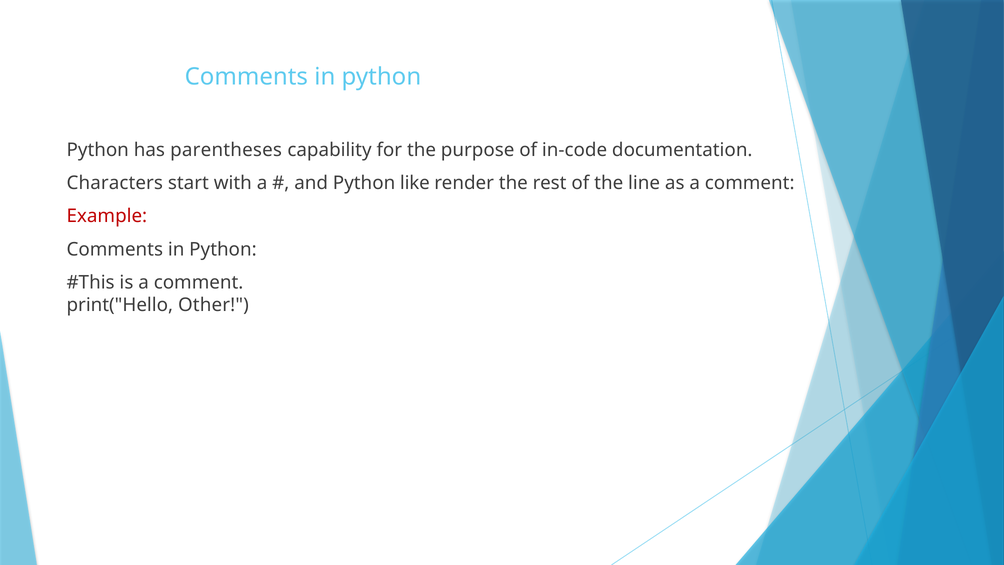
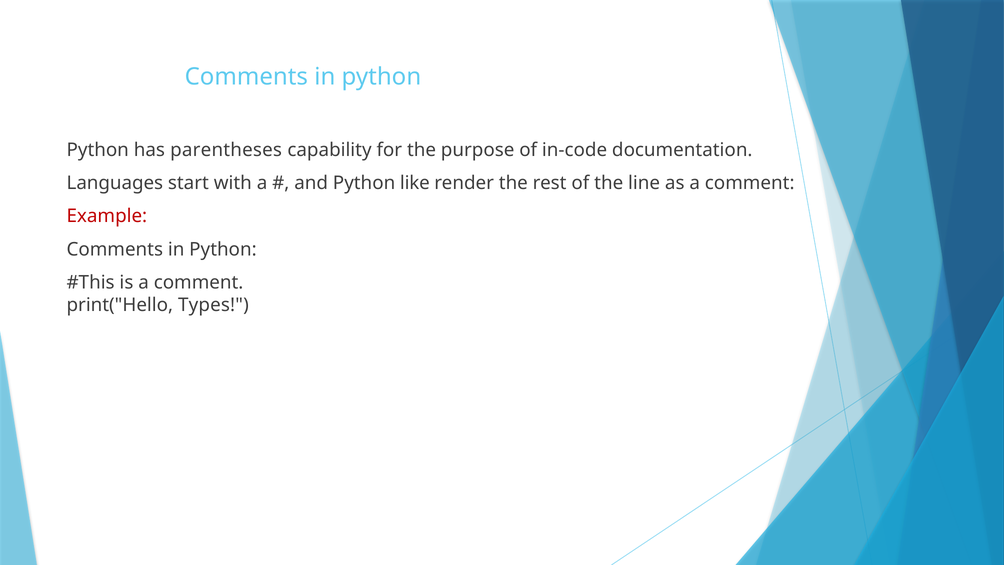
Characters: Characters -> Languages
Other: Other -> Types
